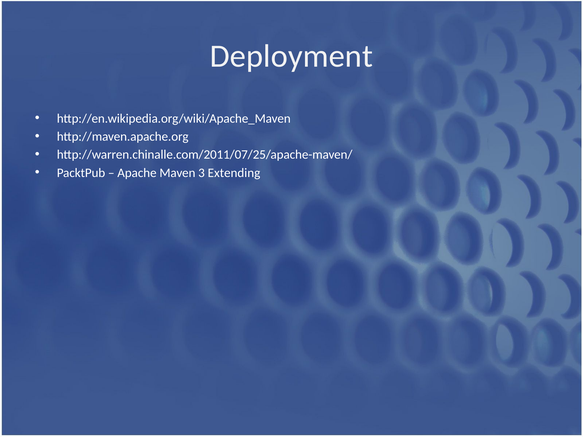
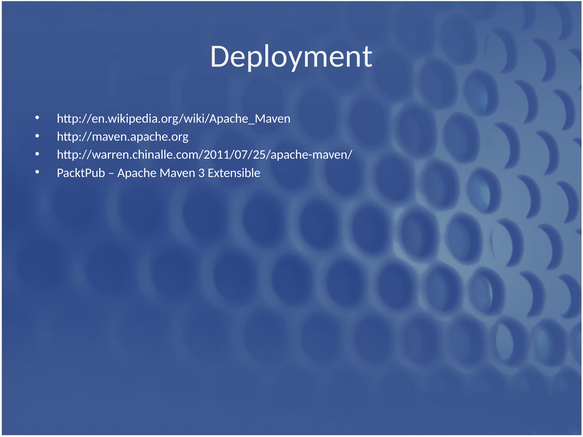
Extending: Extending -> Extensible
